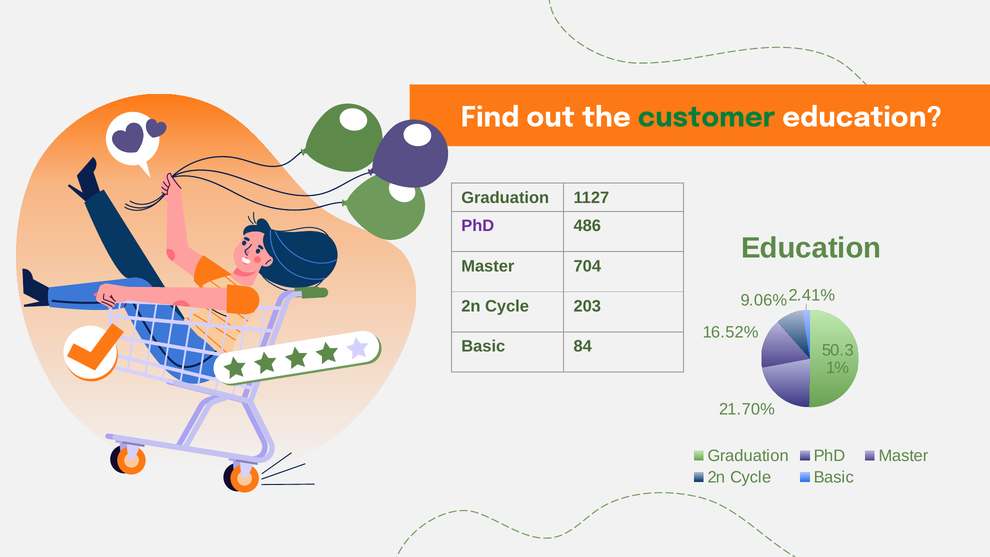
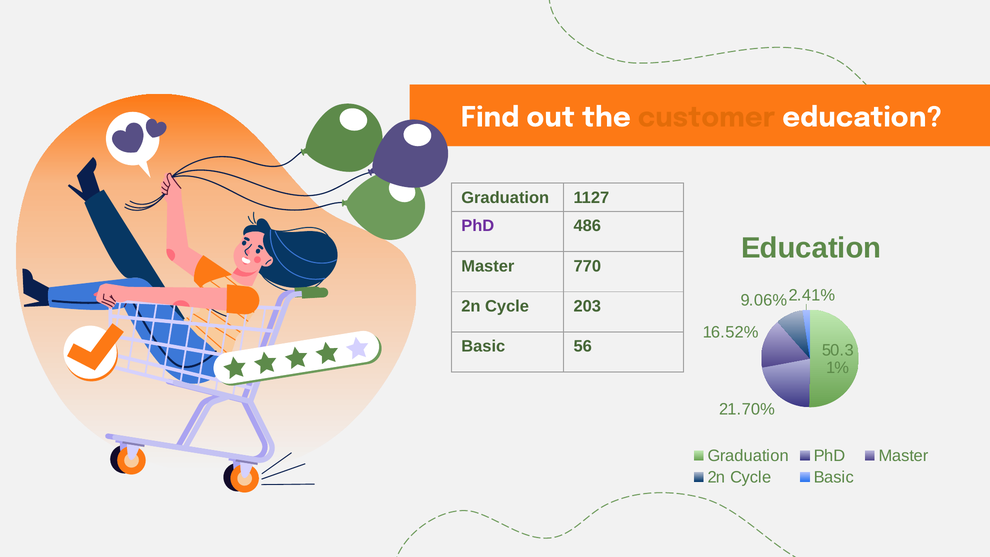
customer colour: green -> orange
704: 704 -> 770
84: 84 -> 56
